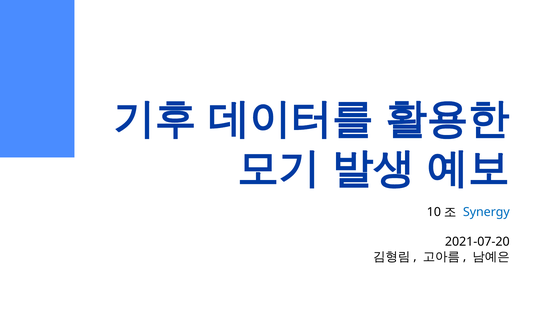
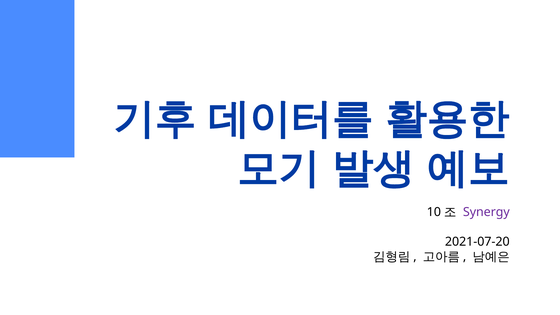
Synergy colour: blue -> purple
